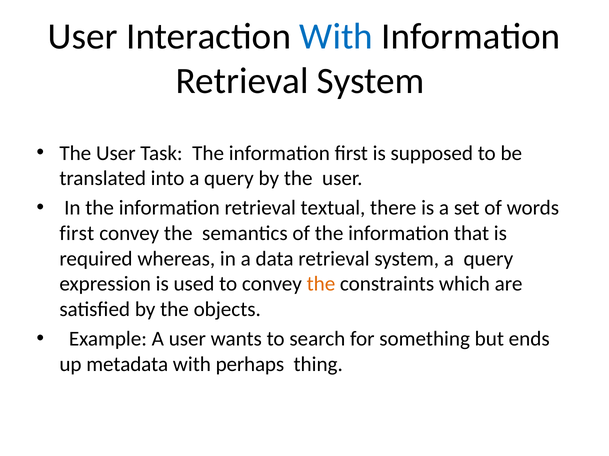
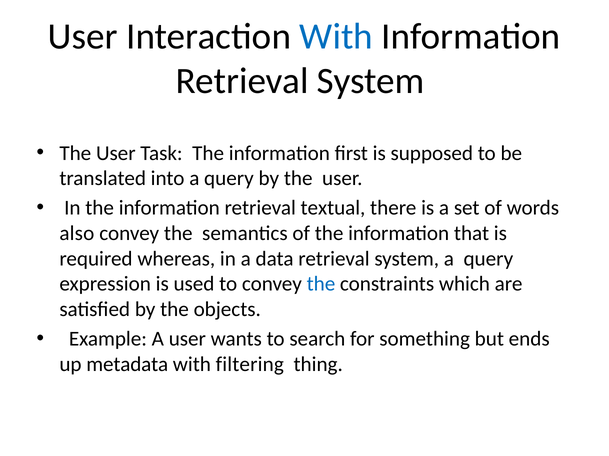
first at (77, 234): first -> also
the at (321, 284) colour: orange -> blue
perhaps: perhaps -> filtering
